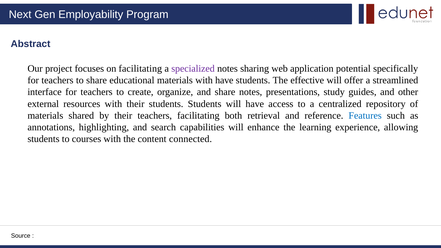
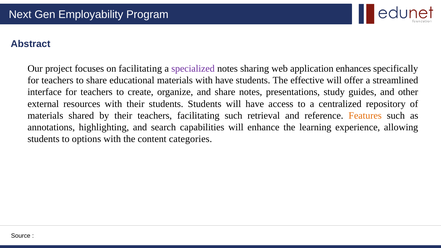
potential: potential -> enhances
facilitating both: both -> such
Features colour: blue -> orange
courses: courses -> options
connected: connected -> categories
